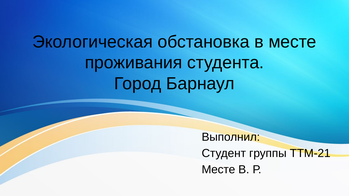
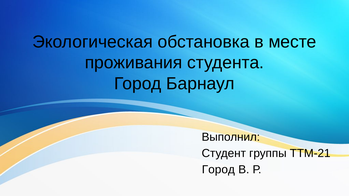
Месте at (218, 170): Месте -> Город
